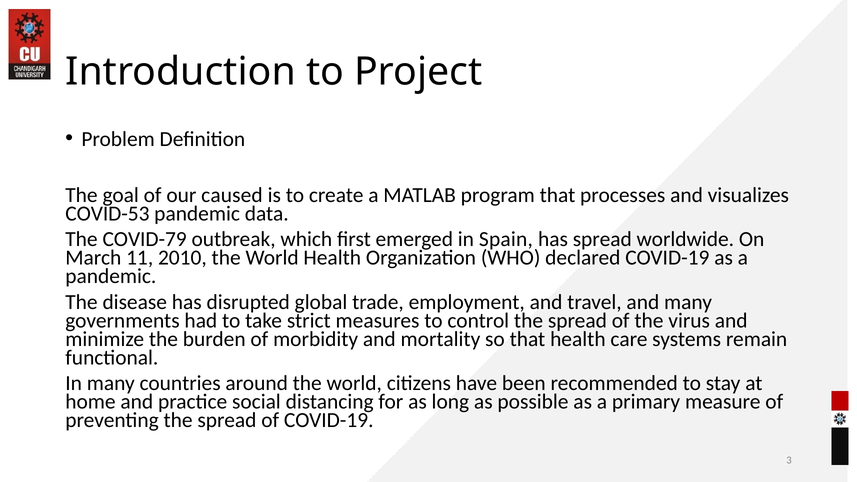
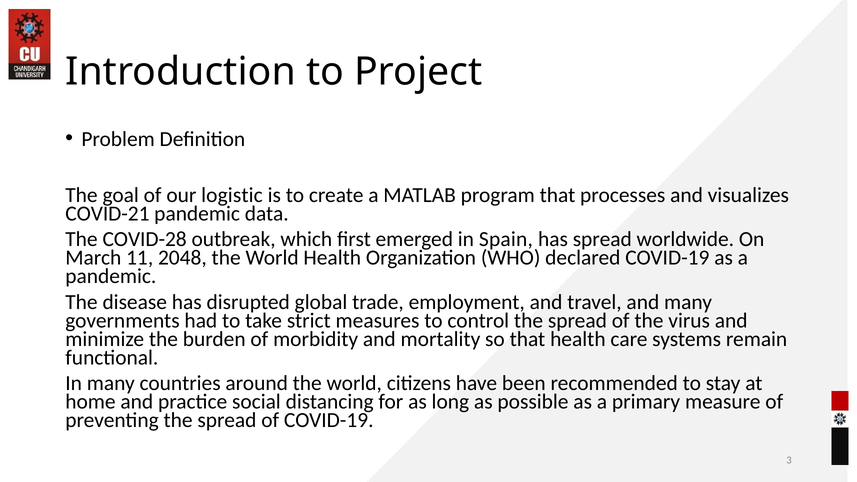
caused: caused -> logistic
COVID-53: COVID-53 -> COVID-21
COVID-79: COVID-79 -> COVID-28
2010: 2010 -> 2048
